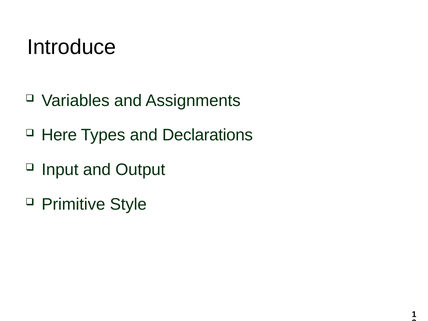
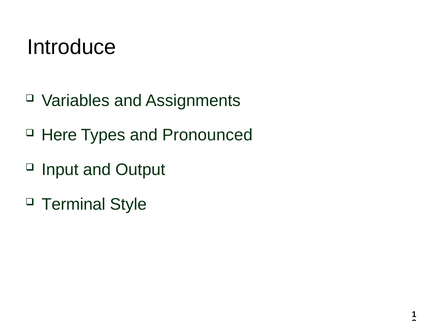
Declarations: Declarations -> Pronounced
Primitive: Primitive -> Terminal
